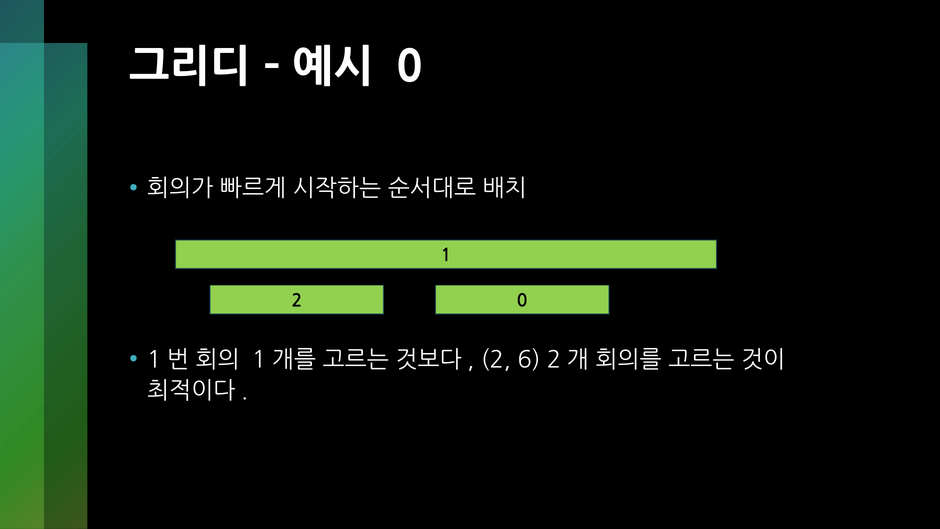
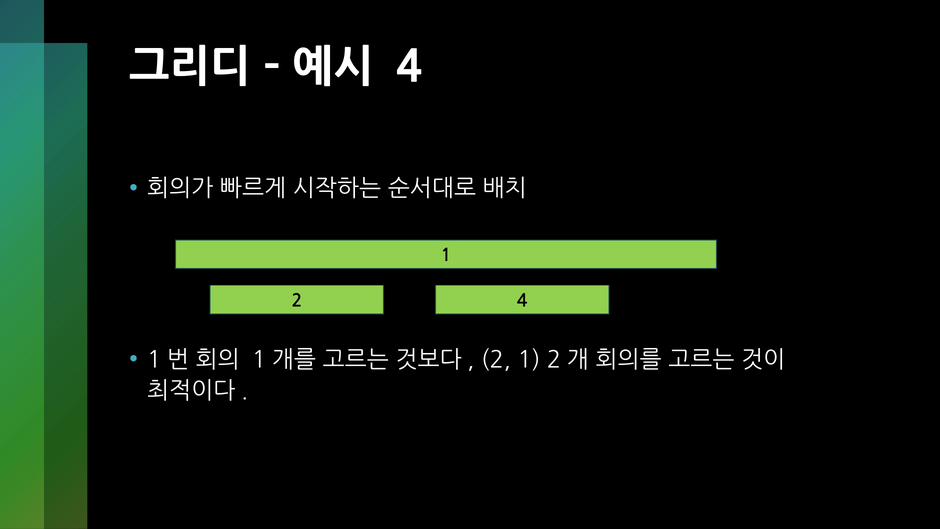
0 at (409, 67): 0 -> 4
2 0: 0 -> 4
2 6: 6 -> 1
